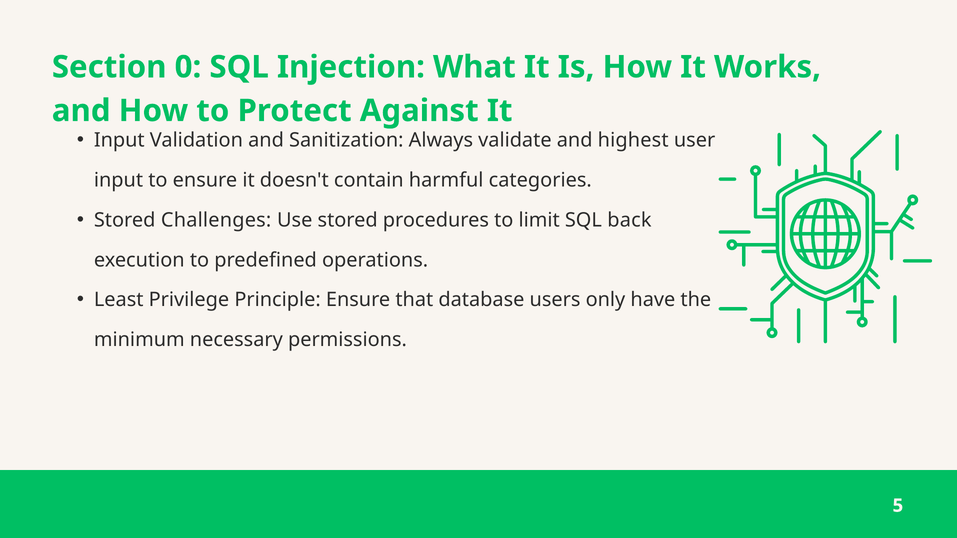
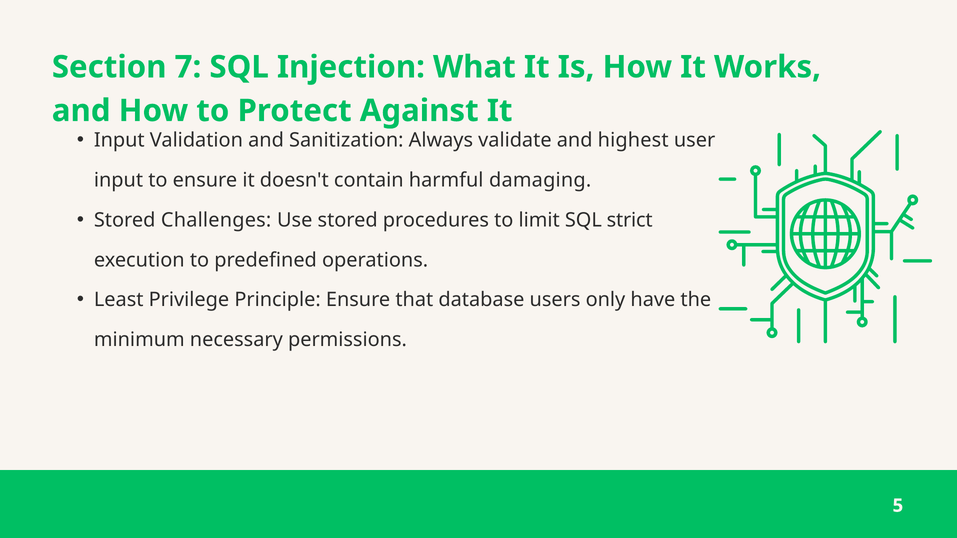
0: 0 -> 7
categories: categories -> damaging
back: back -> strict
